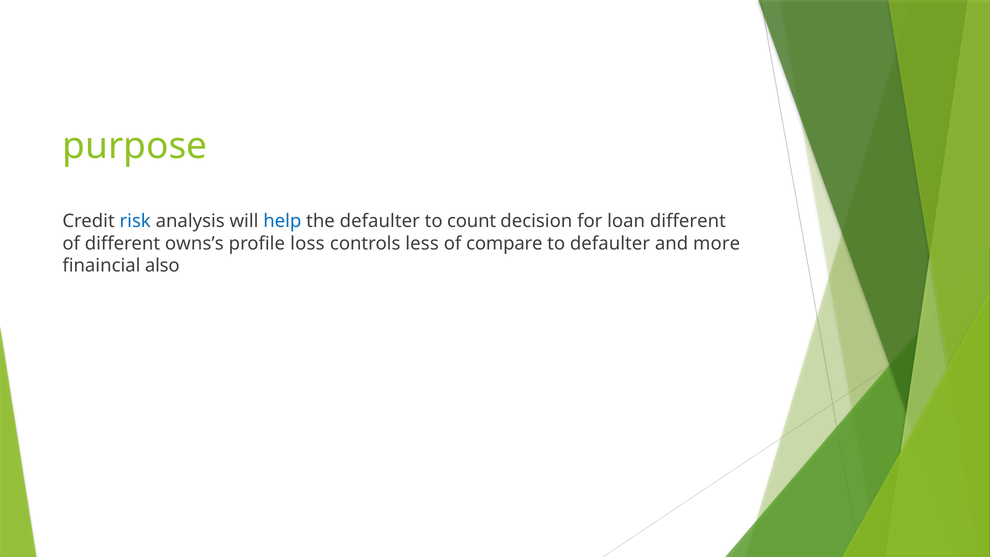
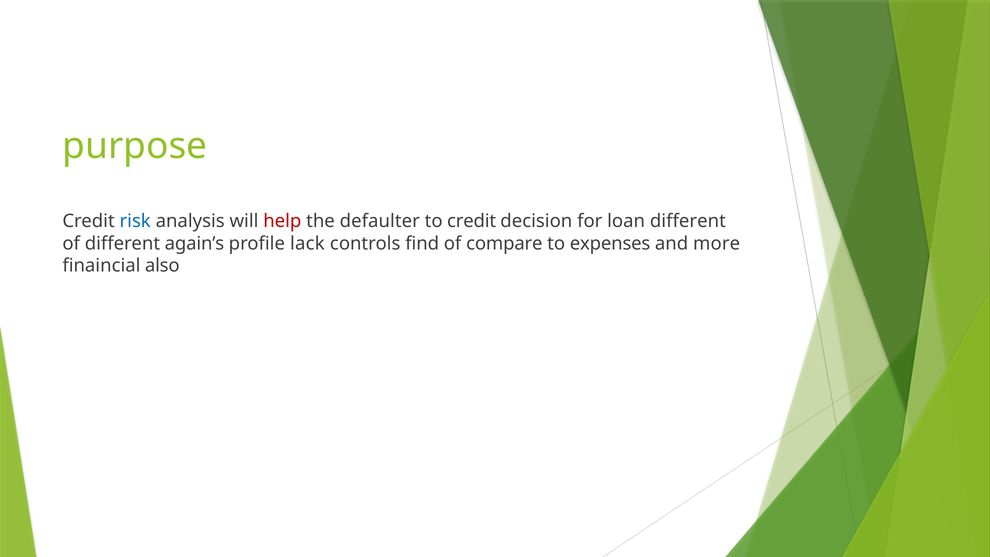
help colour: blue -> red
to count: count -> credit
owns’s: owns’s -> again’s
loss: loss -> lack
less: less -> find
to defaulter: defaulter -> expenses
